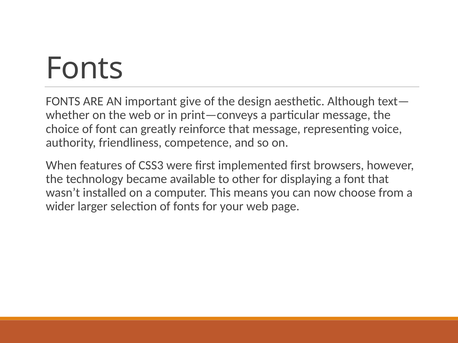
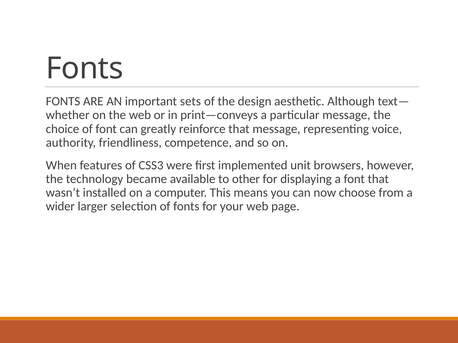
give: give -> sets
implemented first: first -> unit
